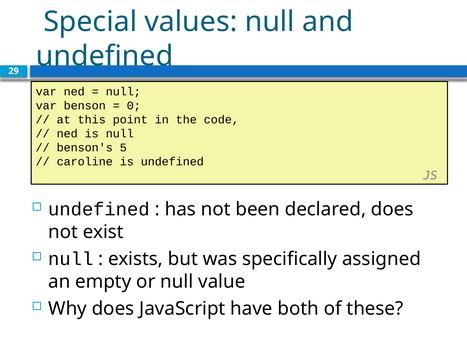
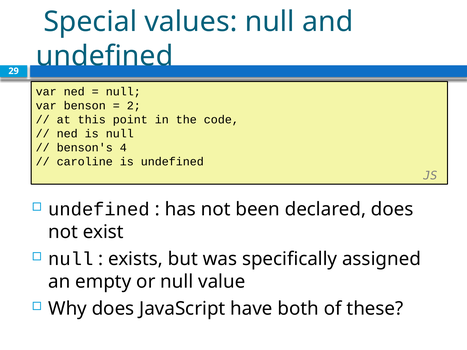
0: 0 -> 2
5: 5 -> 4
